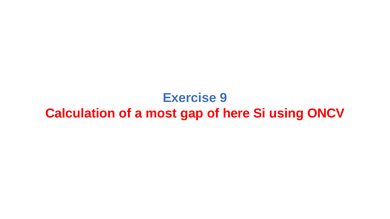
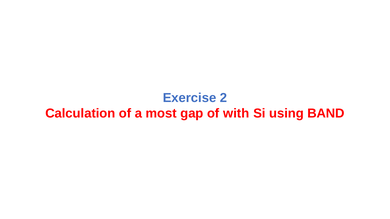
9: 9 -> 2
here: here -> with
ONCV: ONCV -> BAND
